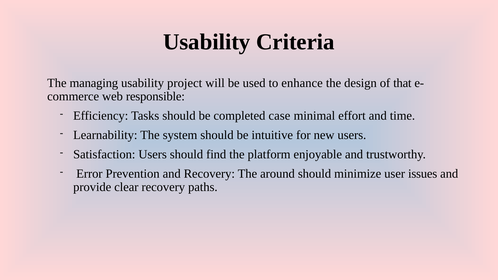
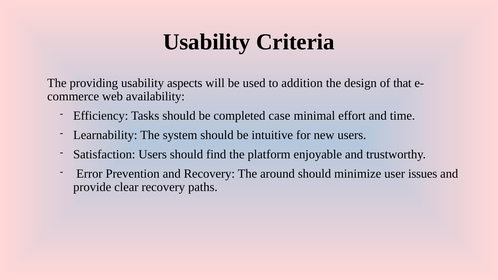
managing: managing -> providing
project: project -> aspects
enhance: enhance -> addition
responsible: responsible -> availability
